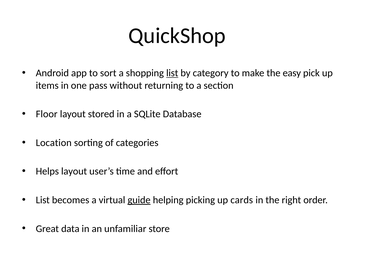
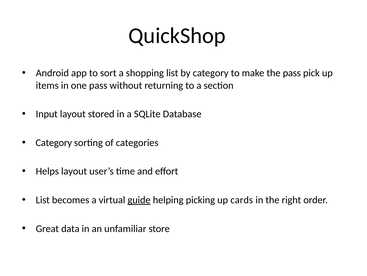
list at (172, 73) underline: present -> none
the easy: easy -> pass
Floor: Floor -> Input
Location at (54, 142): Location -> Category
